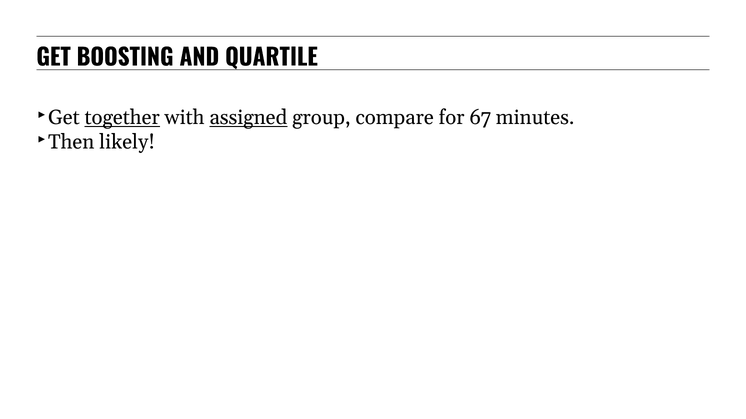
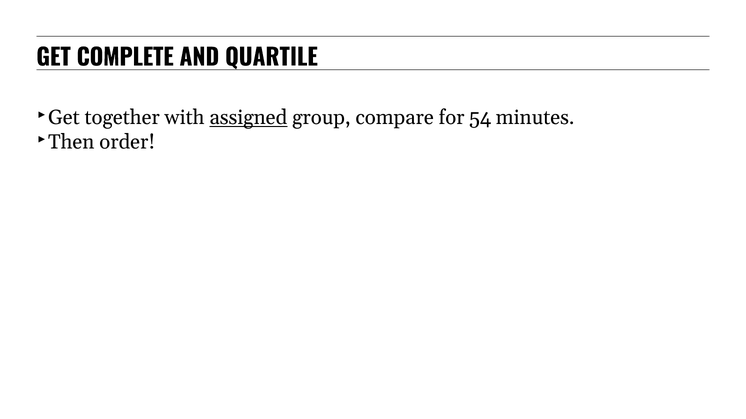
BOOSTING: BOOSTING -> COMPLETE
together underline: present -> none
67: 67 -> 54
likely: likely -> order
